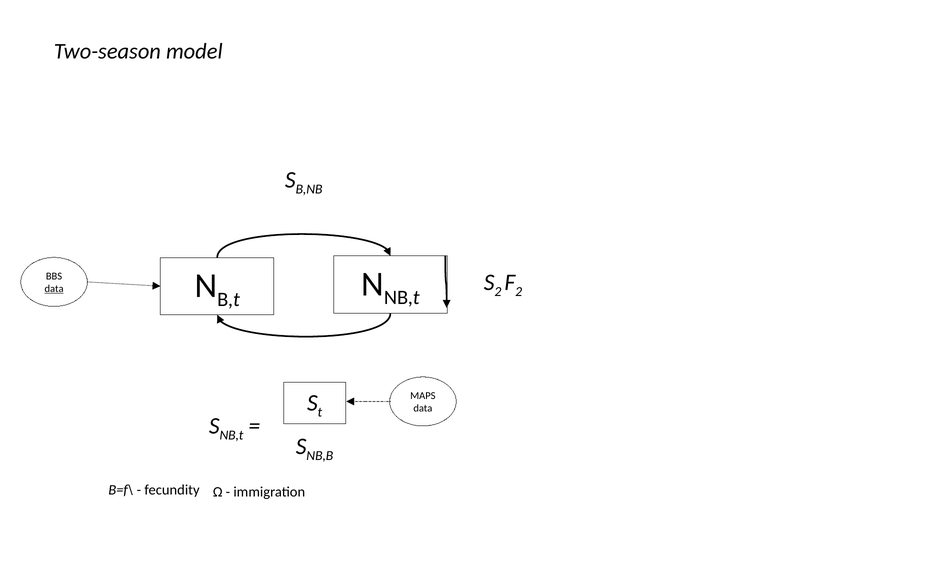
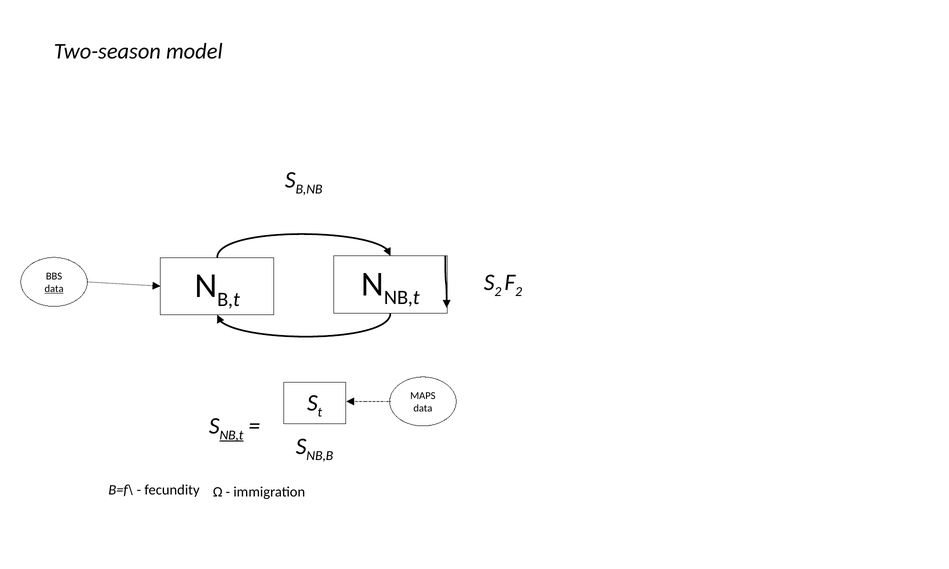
NB,t at (231, 435) underline: none -> present
